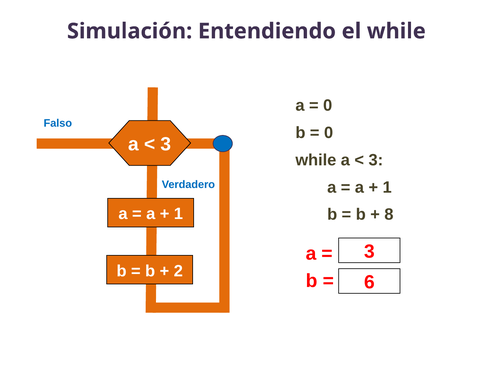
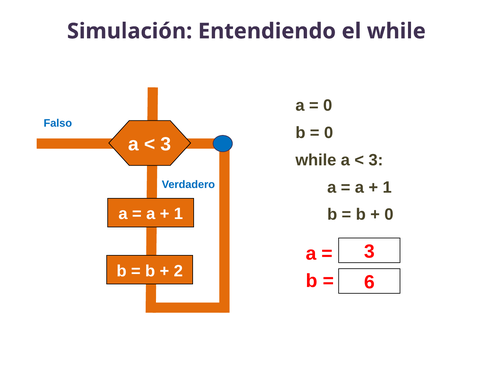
8 at (389, 215): 8 -> 0
